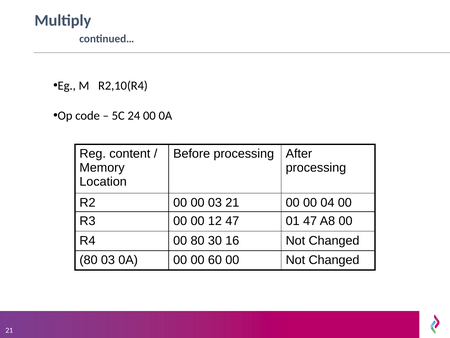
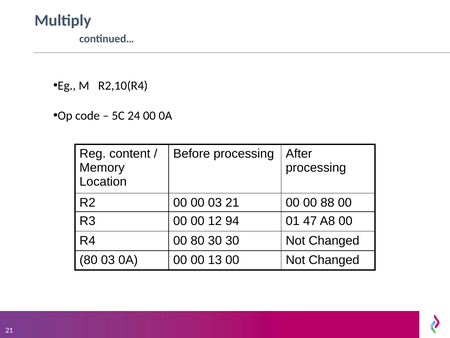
04: 04 -> 88
12 47: 47 -> 94
30 16: 16 -> 30
60: 60 -> 13
